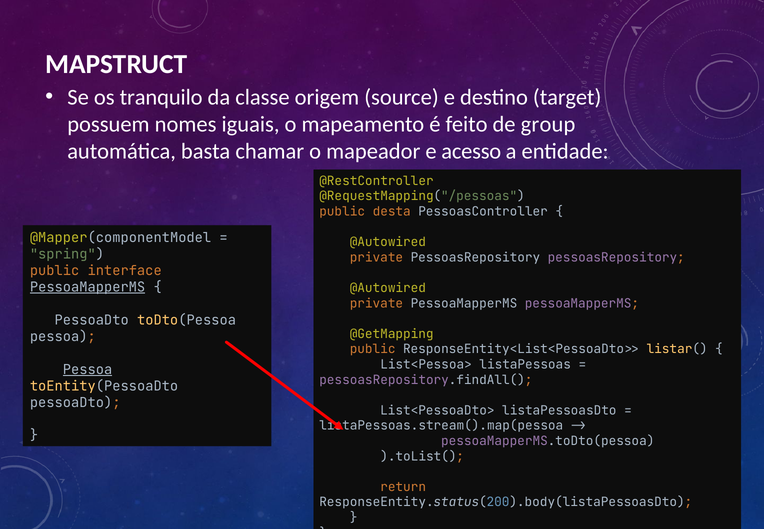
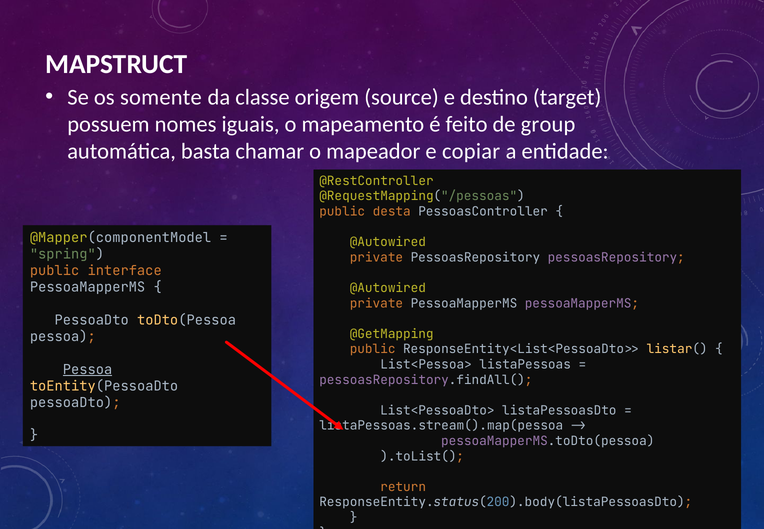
tranquilo: tranquilo -> somente
acesso: acesso -> copiar
PessoaMapperMS at (88, 287) underline: present -> none
